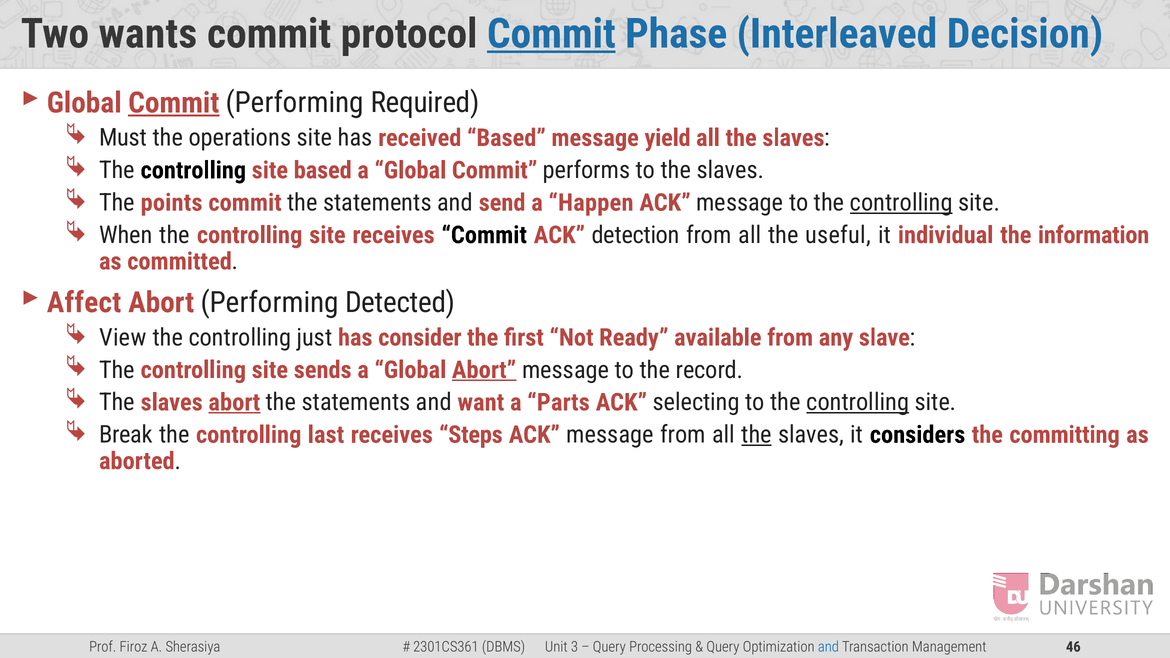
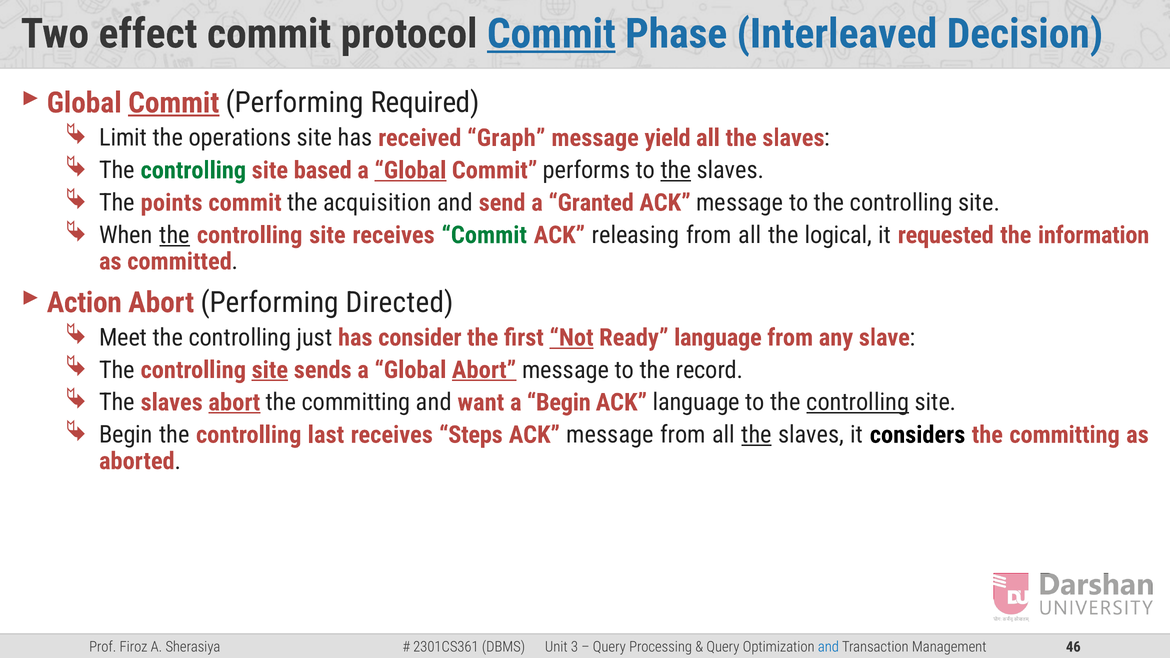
wants: wants -> effect
Must: Must -> Limit
received Based: Based -> Graph
controlling at (193, 170) colour: black -> green
Global at (410, 170) underline: none -> present
the at (676, 170) underline: none -> present
commit the statements: statements -> acquisition
Happen: Happen -> Granted
controlling at (901, 203) underline: present -> none
the at (175, 235) underline: none -> present
Commit at (484, 235) colour: black -> green
detection: detection -> releasing
useful: useful -> logical
individual: individual -> requested
Affect: Affect -> Action
Detected: Detected -> Directed
View: View -> Meet
Not underline: none -> present
Ready available: available -> language
site at (270, 370) underline: none -> present
statements at (356, 402): statements -> committing
a Parts: Parts -> Begin
ACK selecting: selecting -> language
Break at (126, 435): Break -> Begin
